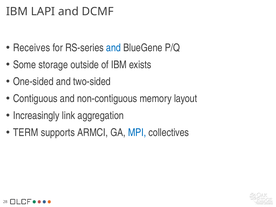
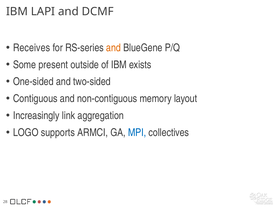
and at (114, 48) colour: blue -> orange
storage: storage -> present
TERM: TERM -> LOGO
